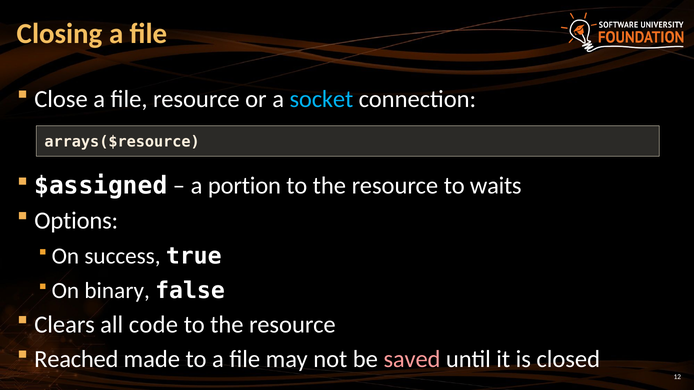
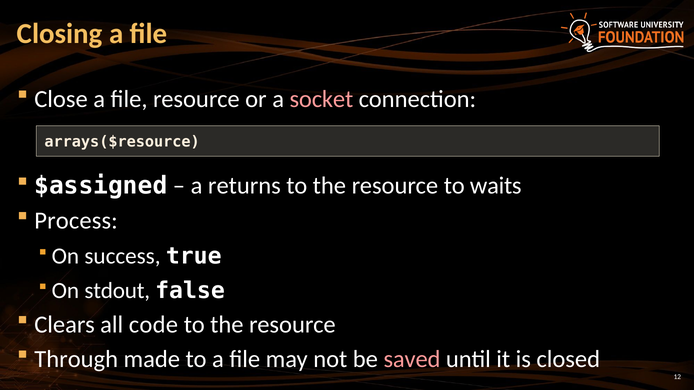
socket colour: light blue -> pink
portion: portion -> returns
Options: Options -> Process
binary: binary -> stdout
Reached: Reached -> Through
